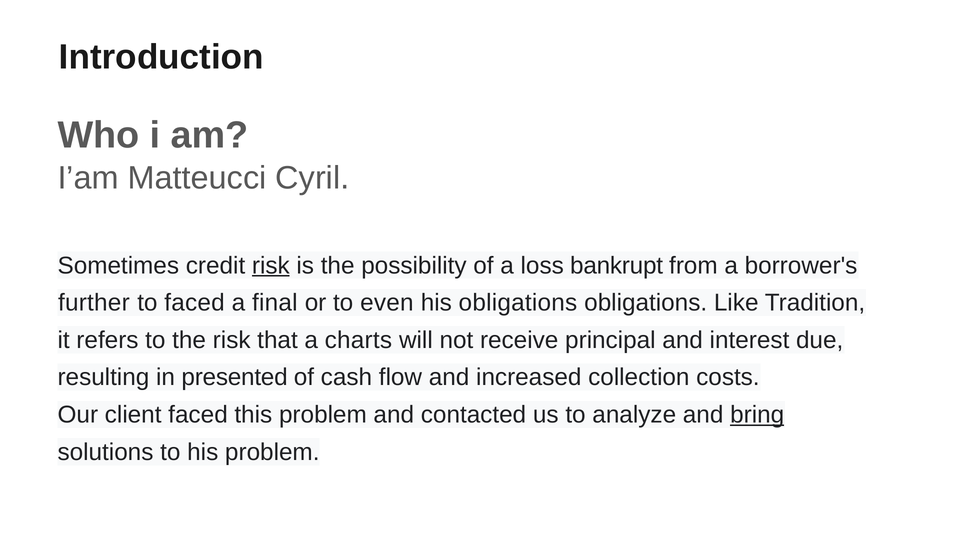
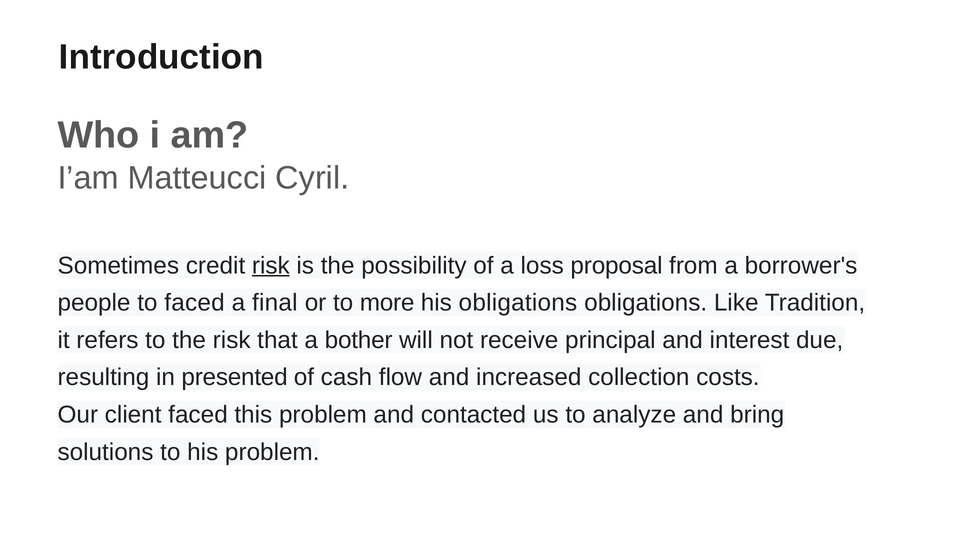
bankrupt: bankrupt -> proposal
further: further -> people
even: even -> more
charts: charts -> bother
bring underline: present -> none
